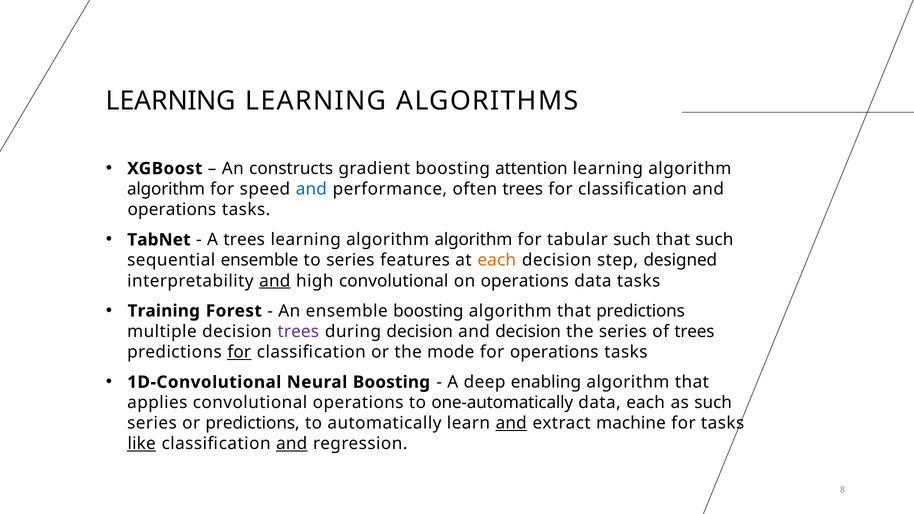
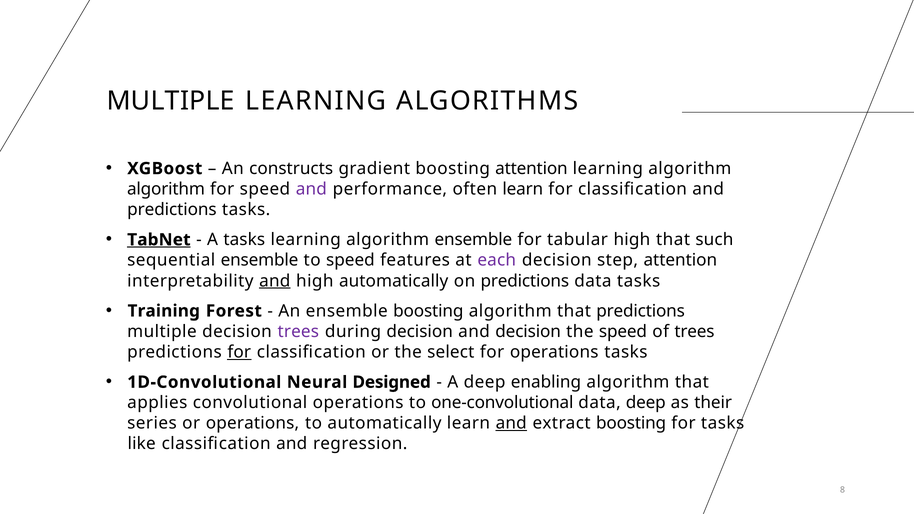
LEARNING at (171, 101): LEARNING -> MULTIPLE
and at (311, 189) colour: blue -> purple
often trees: trees -> learn
operations at (172, 210): operations -> predictions
TabNet underline: none -> present
A trees: trees -> tasks
algorithm at (473, 240): algorithm -> ensemble
tabular such: such -> high
to series: series -> speed
each at (497, 260) colour: orange -> purple
step designed: designed -> attention
high convolutional: convolutional -> automatically
on operations: operations -> predictions
the series: series -> speed
mode: mode -> select
Neural Boosting: Boosting -> Designed
one-automatically: one-automatically -> one-convolutional
data each: each -> deep
as such: such -> their
or predictions: predictions -> operations
extract machine: machine -> boosting
like underline: present -> none
and at (292, 444) underline: present -> none
